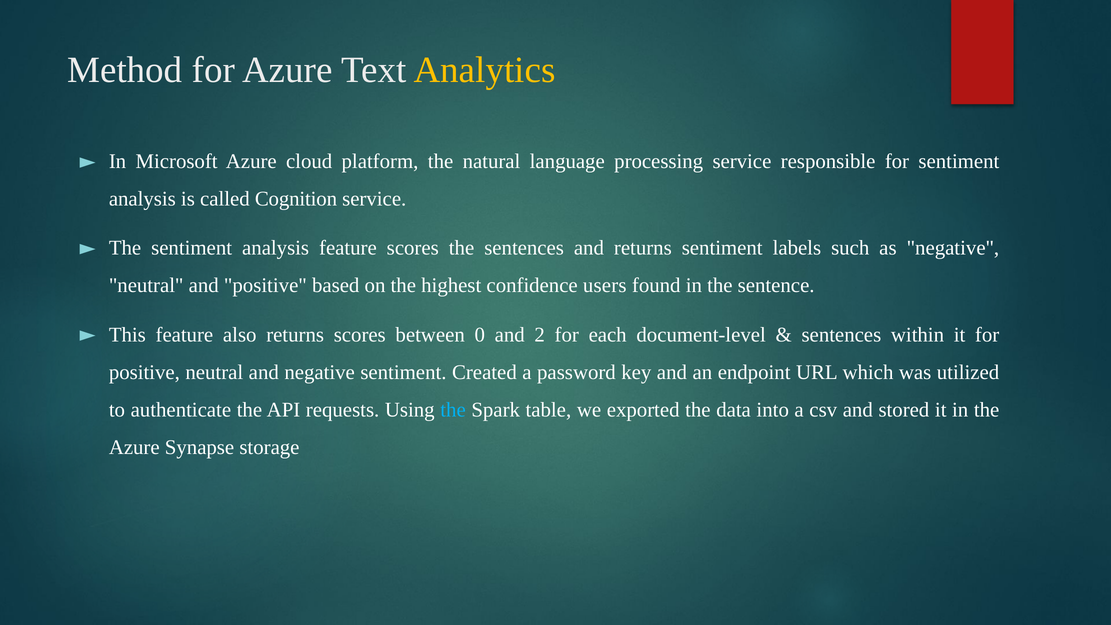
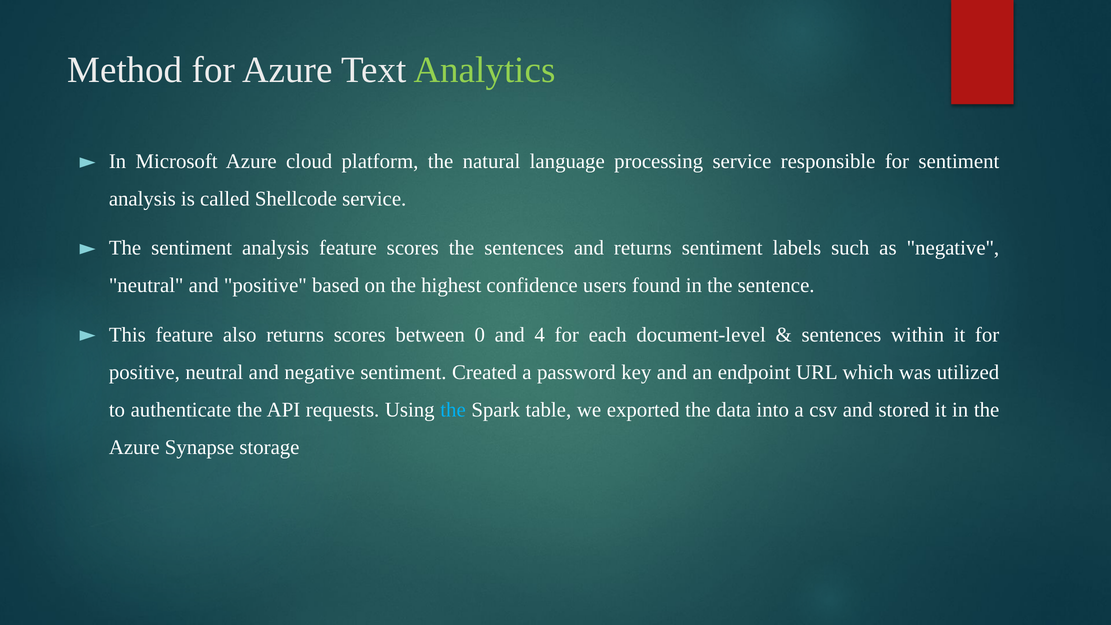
Analytics colour: yellow -> light green
Cognition: Cognition -> Shellcode
2: 2 -> 4
